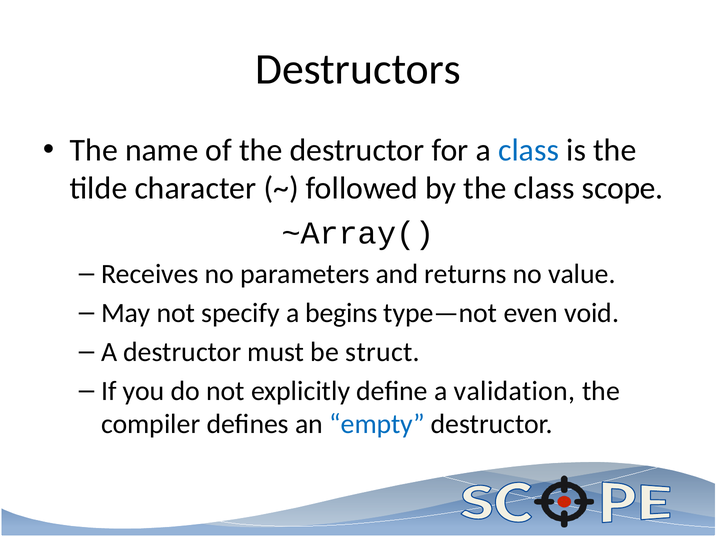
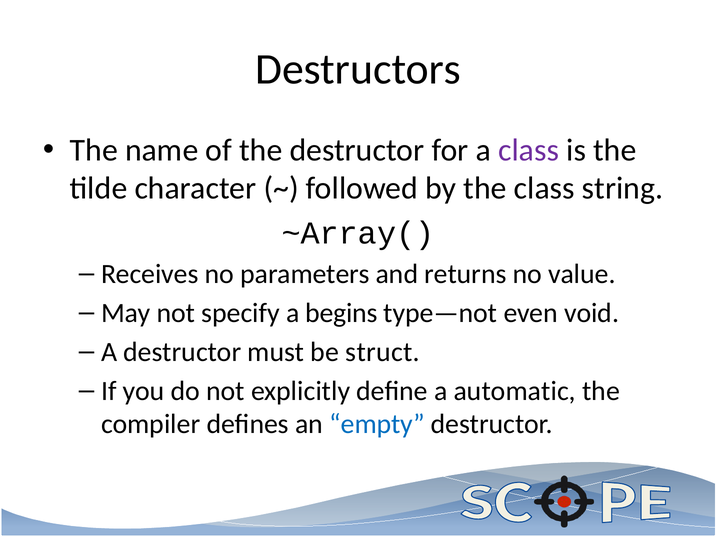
class at (529, 150) colour: blue -> purple
scope: scope -> string
validation: validation -> automatic
